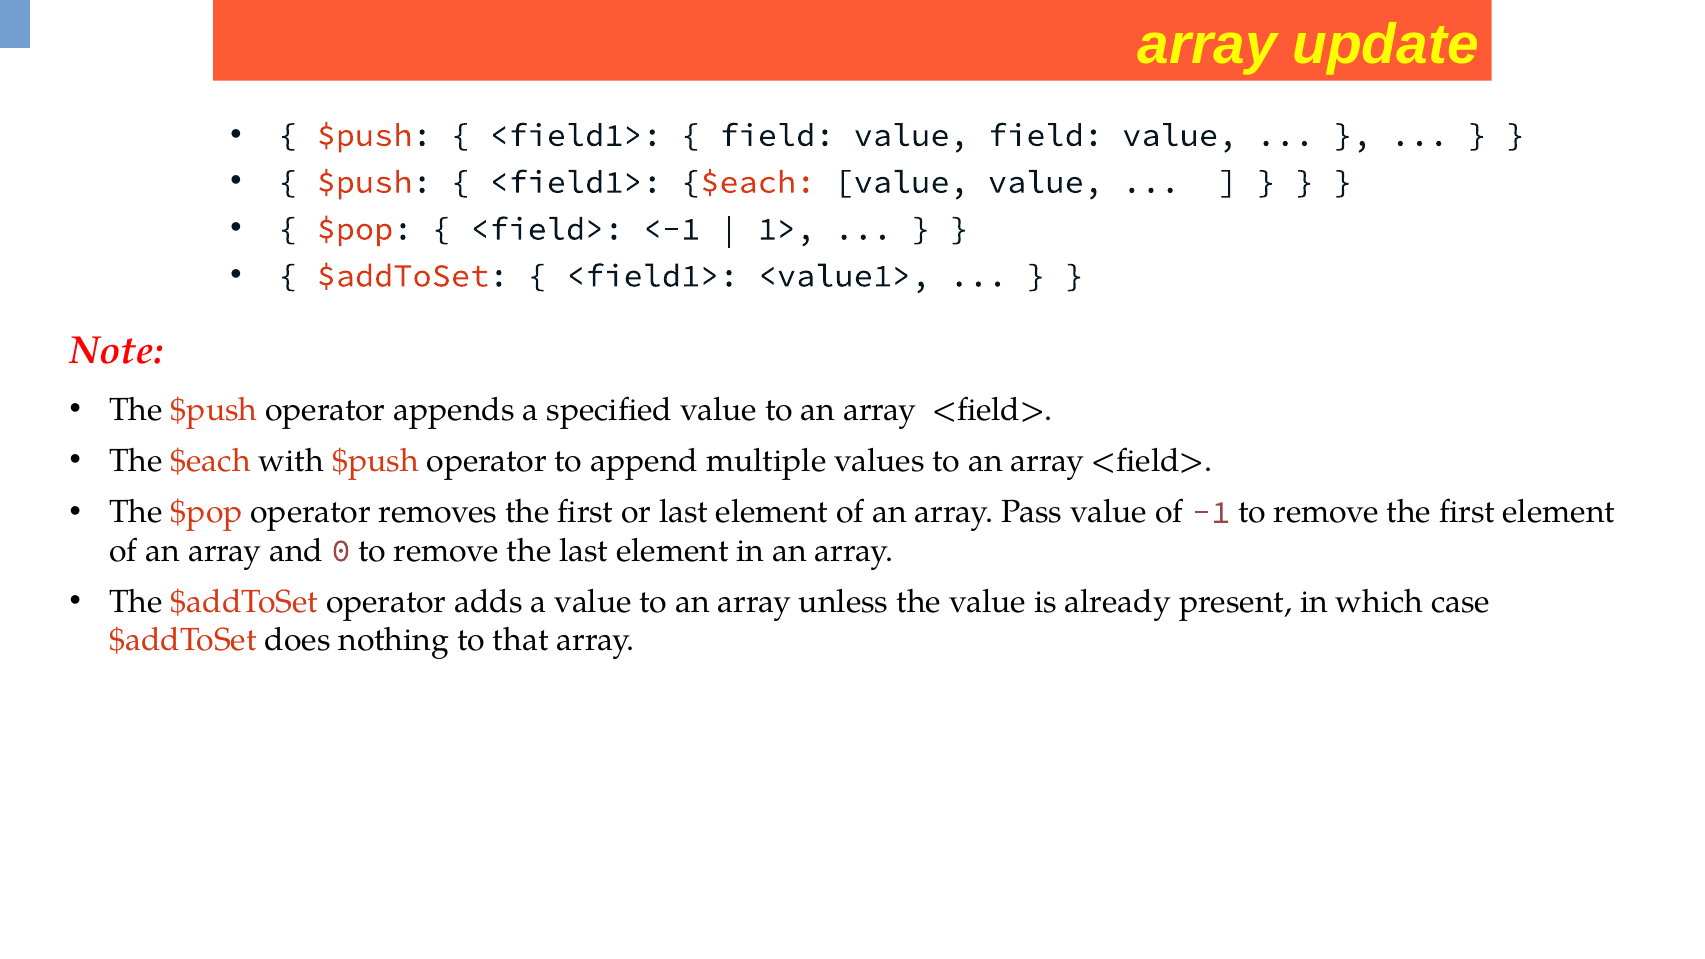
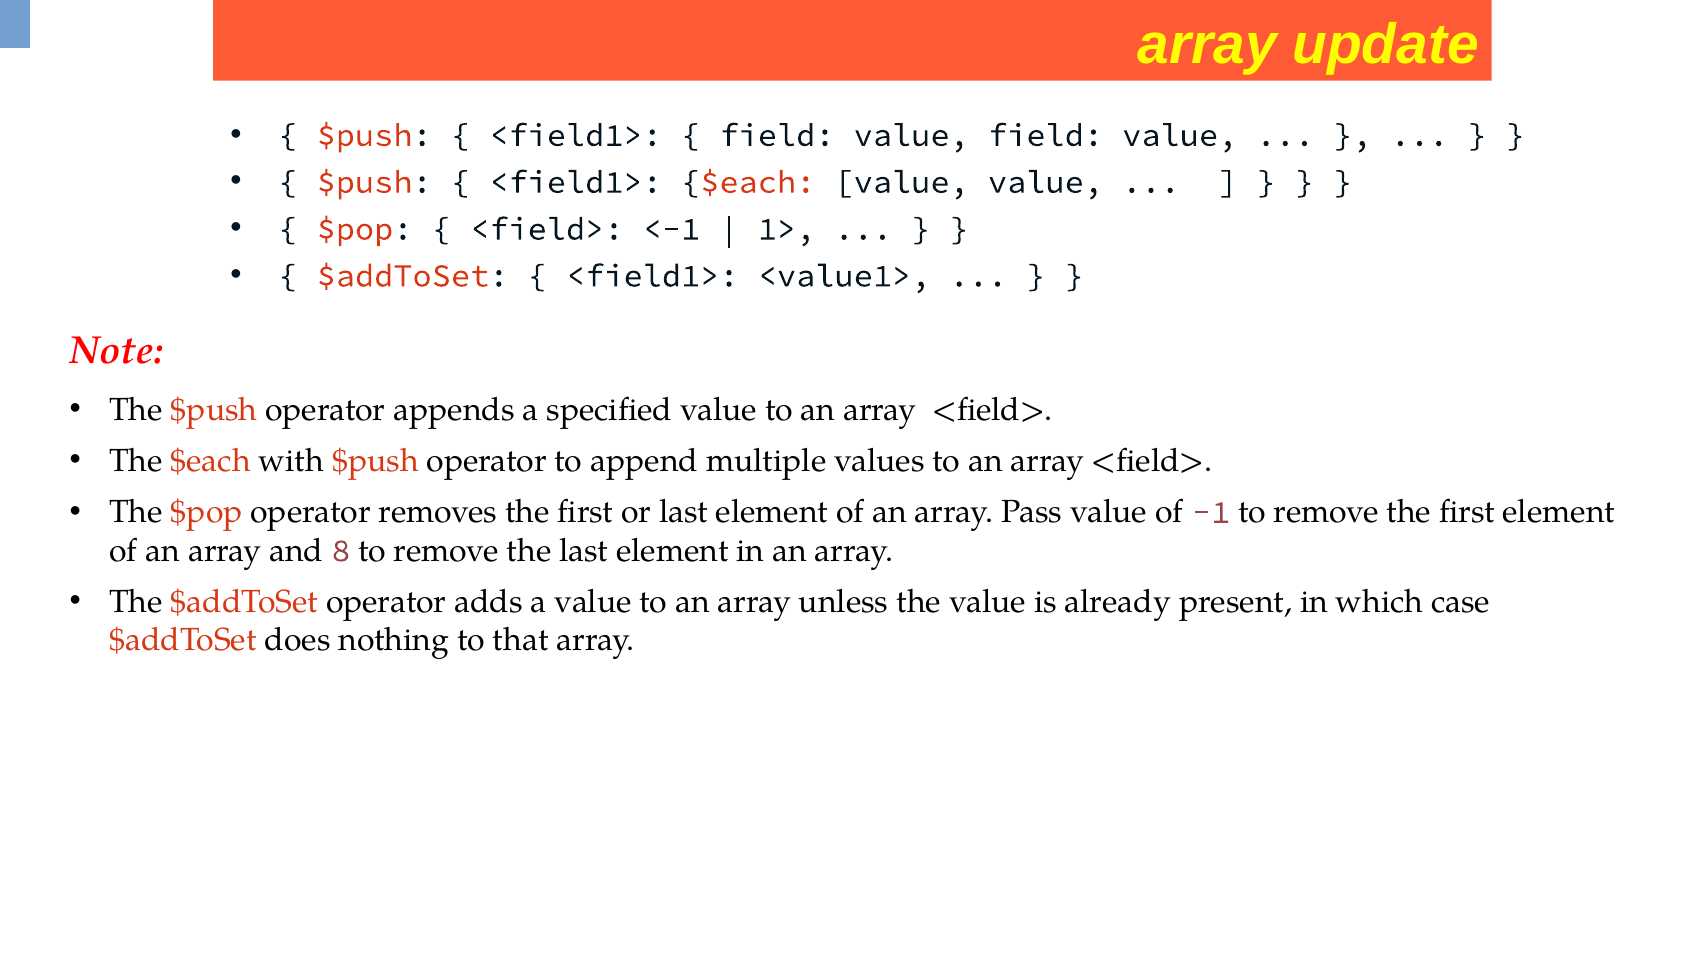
0: 0 -> 8
